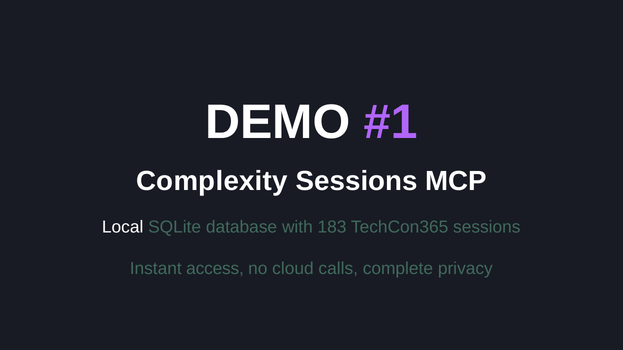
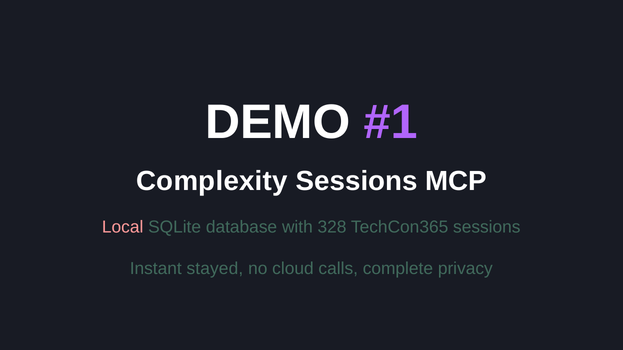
Local colour: white -> pink
183: 183 -> 328
access: access -> stayed
